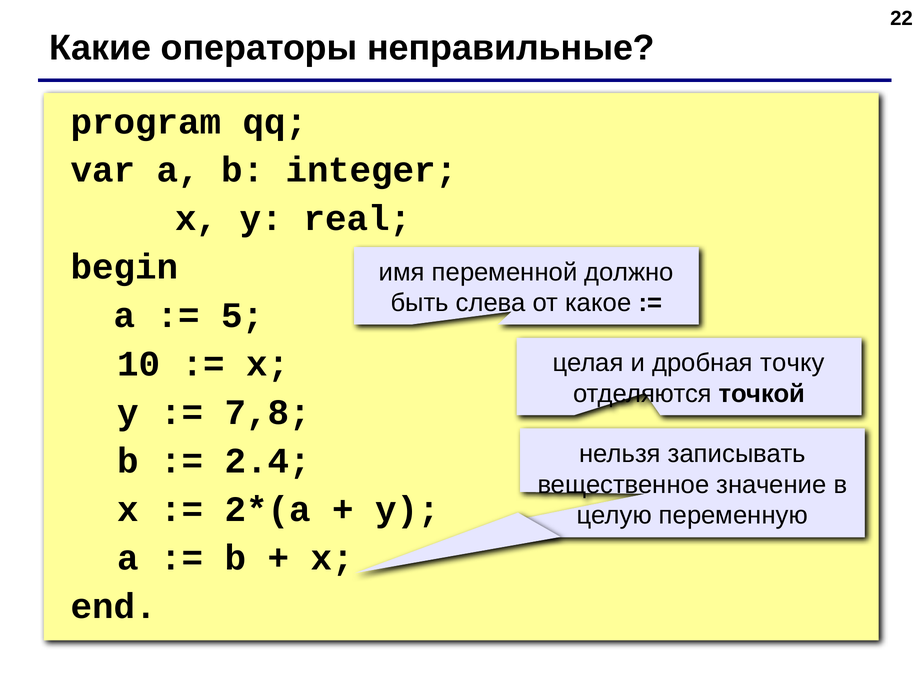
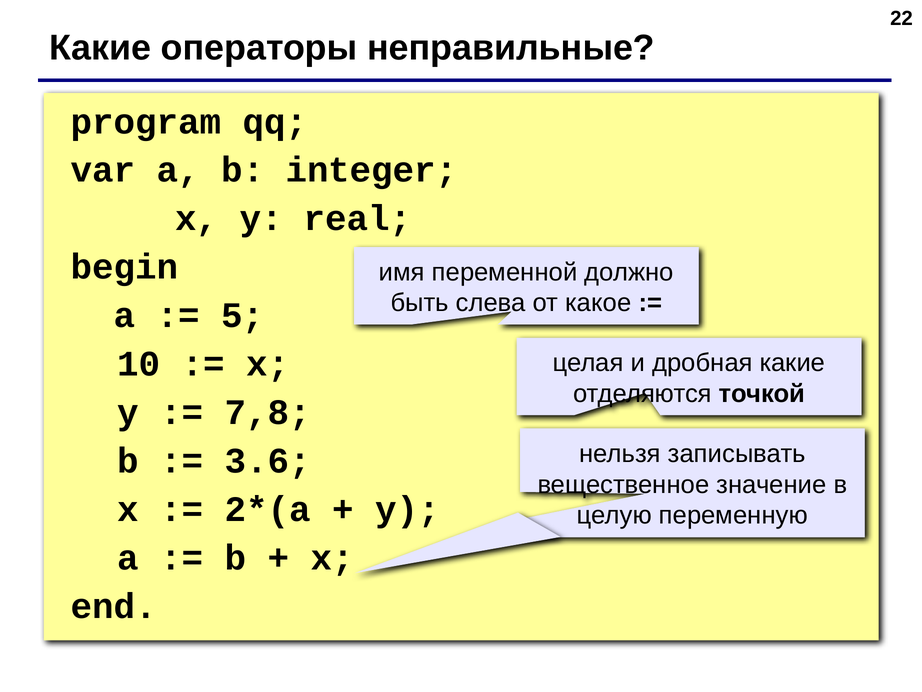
дробная точку: точку -> какие
2.4: 2.4 -> 3.6
